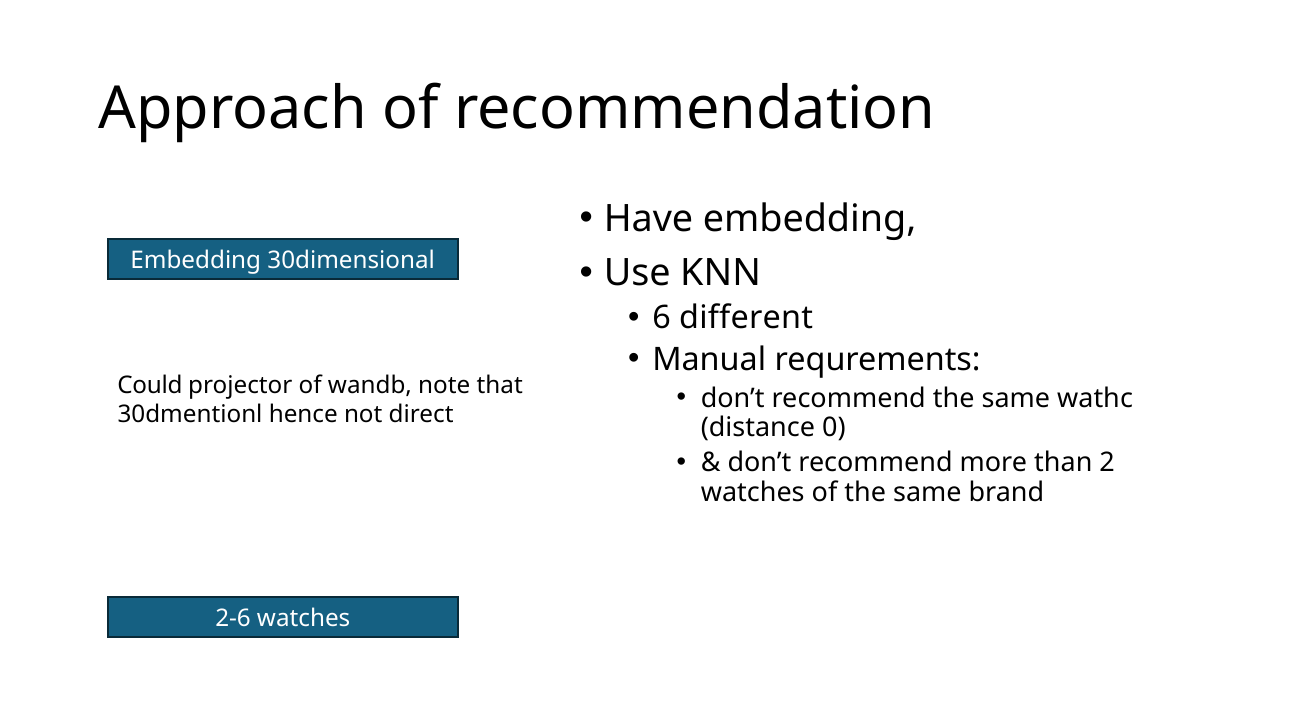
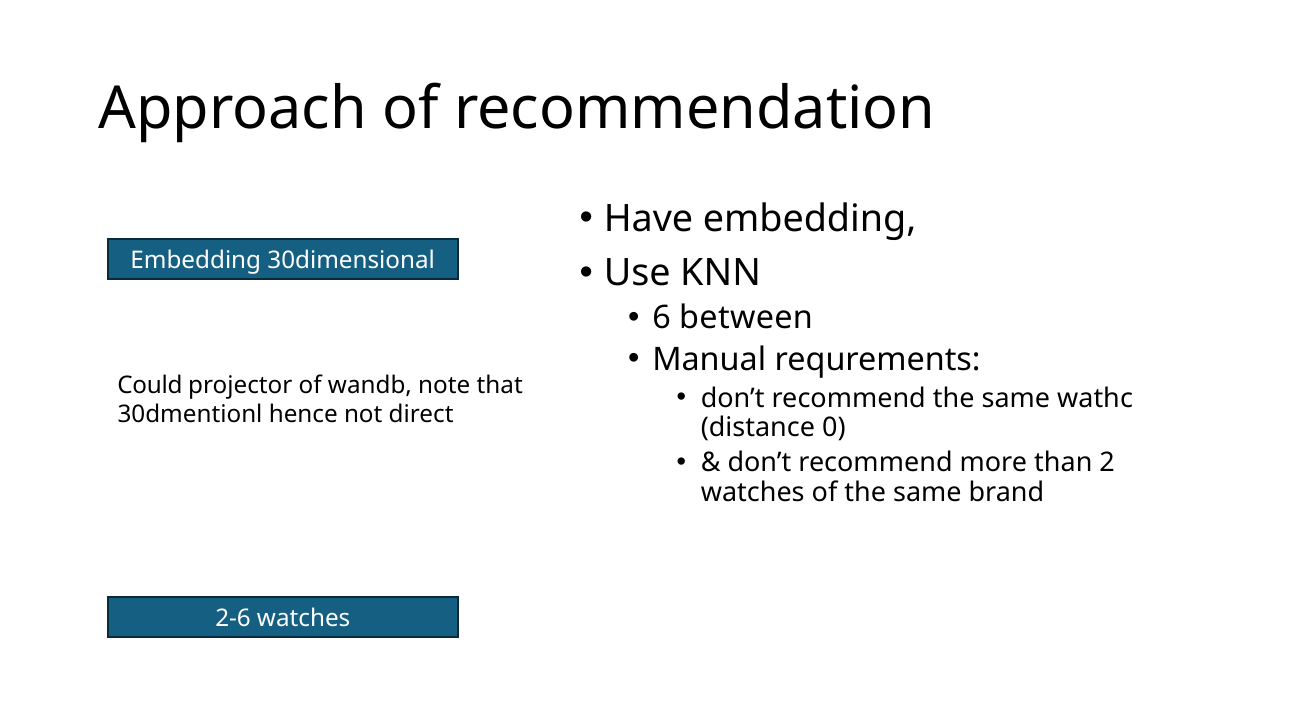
different: different -> between
